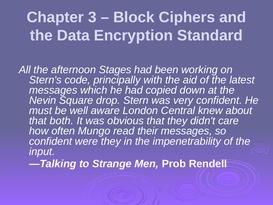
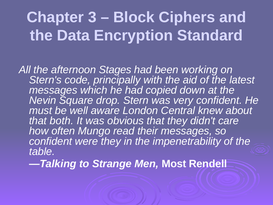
input: input -> table
Prob: Prob -> Most
